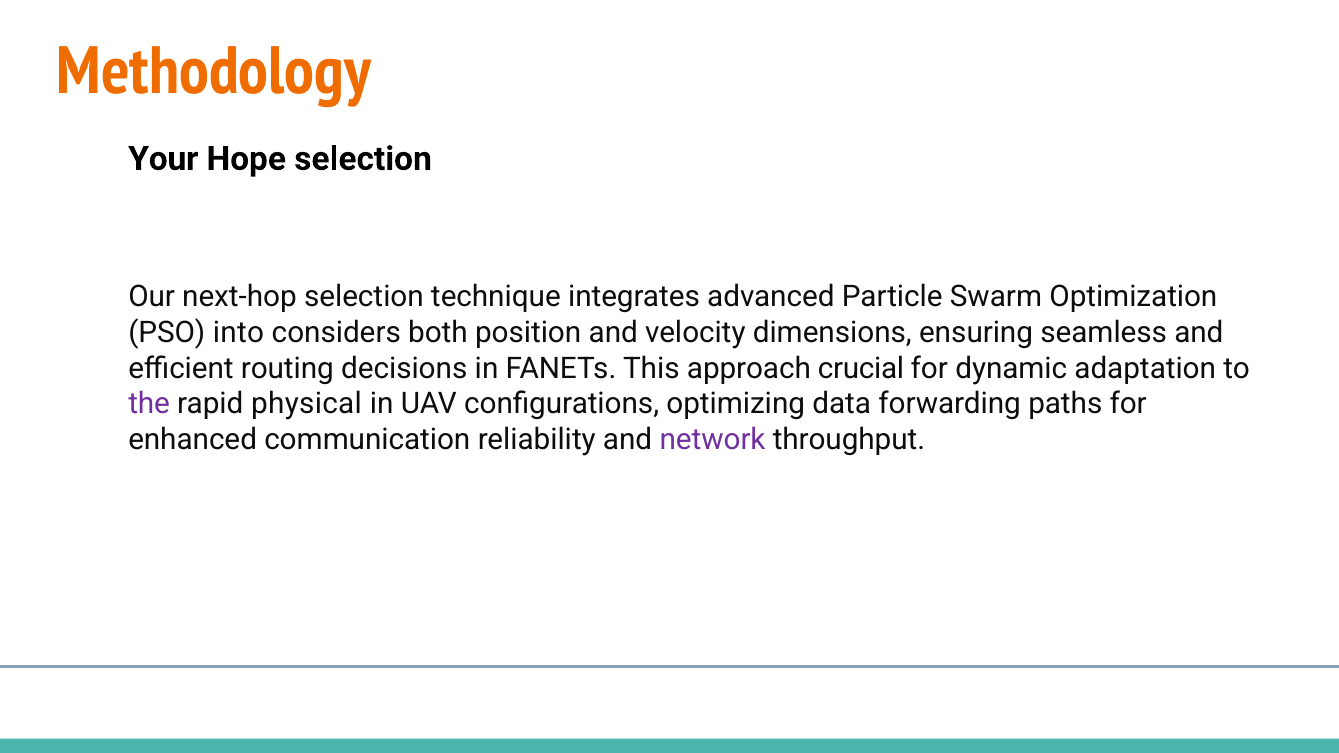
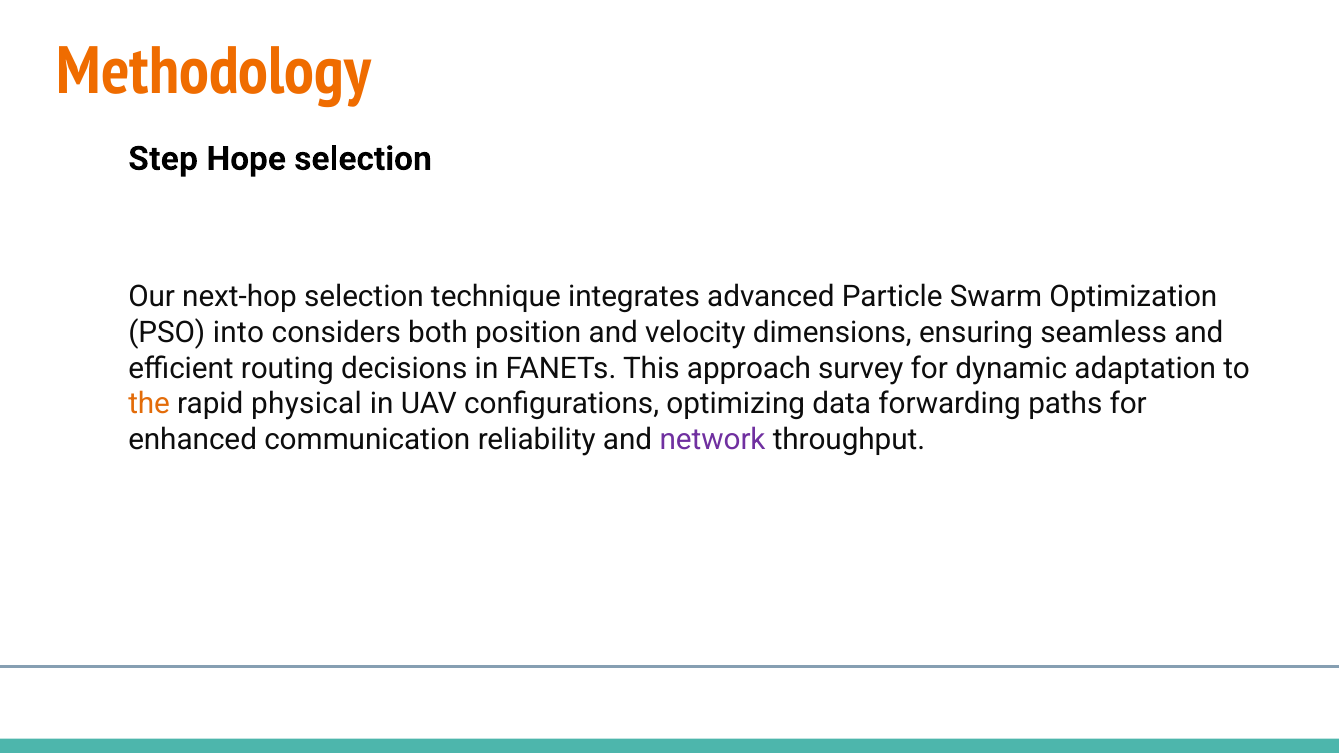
Your: Your -> Step
crucial: crucial -> survey
the colour: purple -> orange
